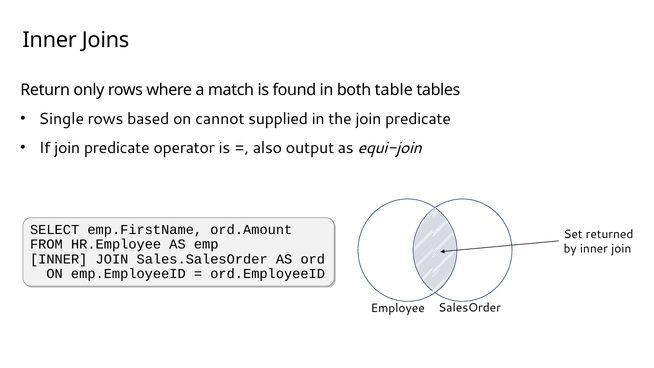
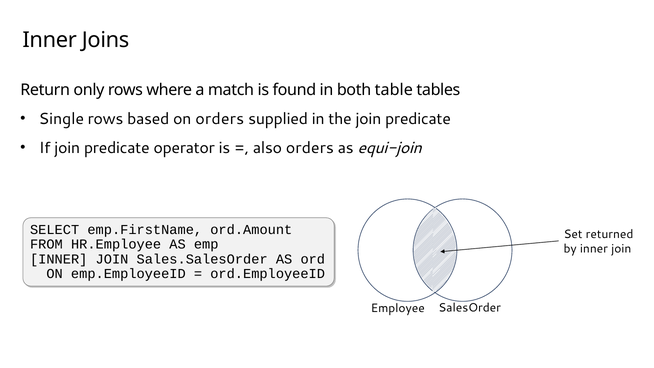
on cannot: cannot -> orders
also output: output -> orders
